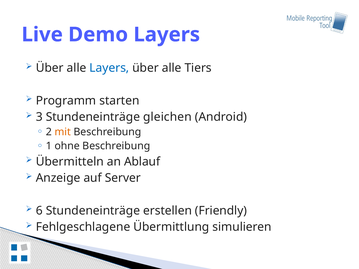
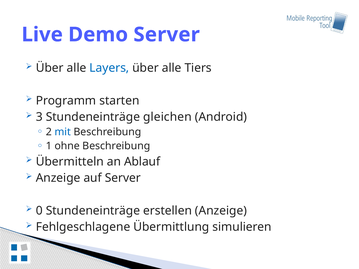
Demo Layers: Layers -> Server
mit colour: orange -> blue
6: 6 -> 0
erstellen Friendly: Friendly -> Anzeige
